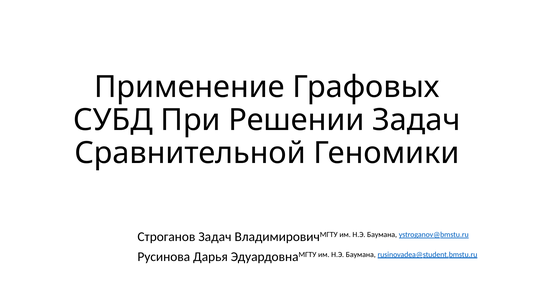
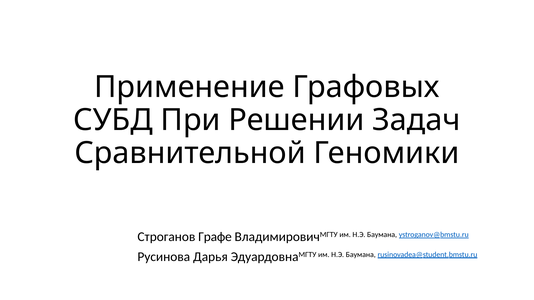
Строганов Задач: Задач -> Графе
